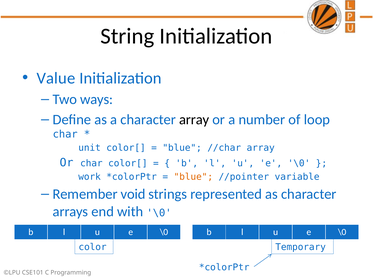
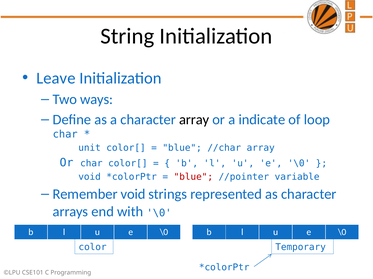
Value: Value -> Leave
number: number -> indicate
work at (90, 177): work -> void
blue at (193, 177) colour: orange -> red
